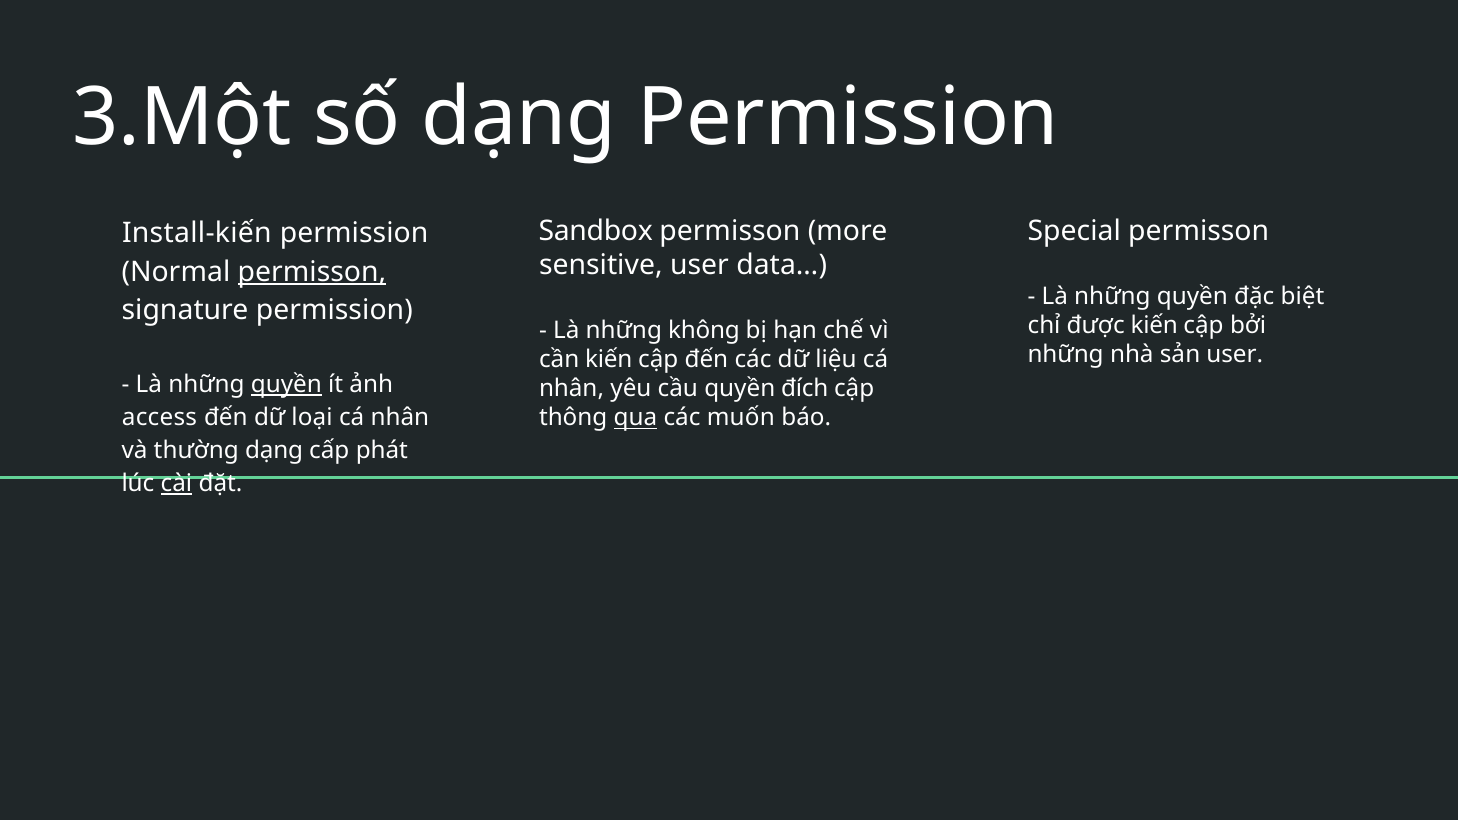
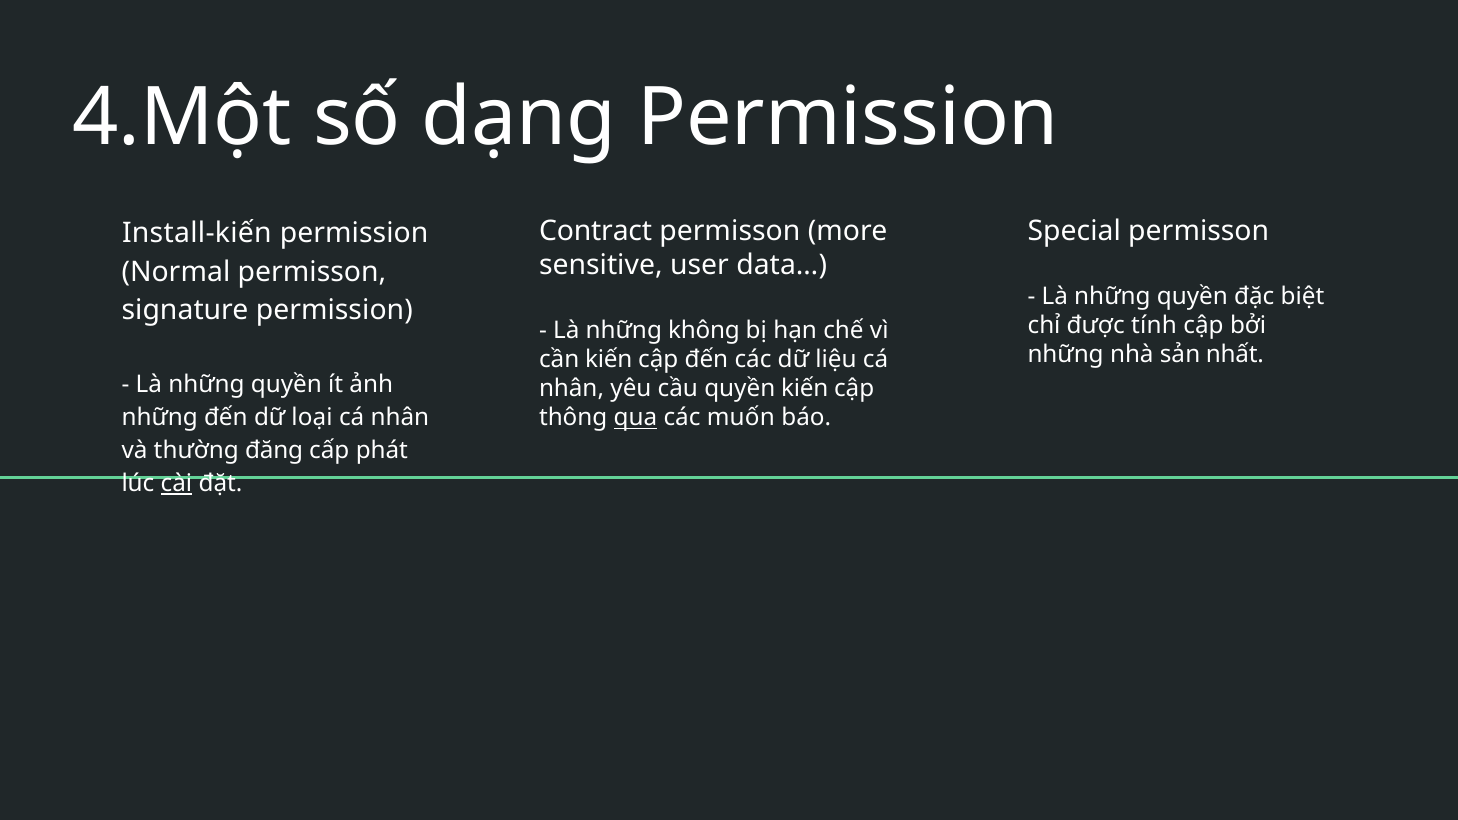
3.Một: 3.Một -> 4.Một
Sandbox: Sandbox -> Contract
permisson at (312, 272) underline: present -> none
được kiến: kiến -> tính
sản user: user -> nhất
quyền at (286, 385) underline: present -> none
quyền đích: đích -> kiến
access at (160, 418): access -> những
thường dạng: dạng -> đăng
